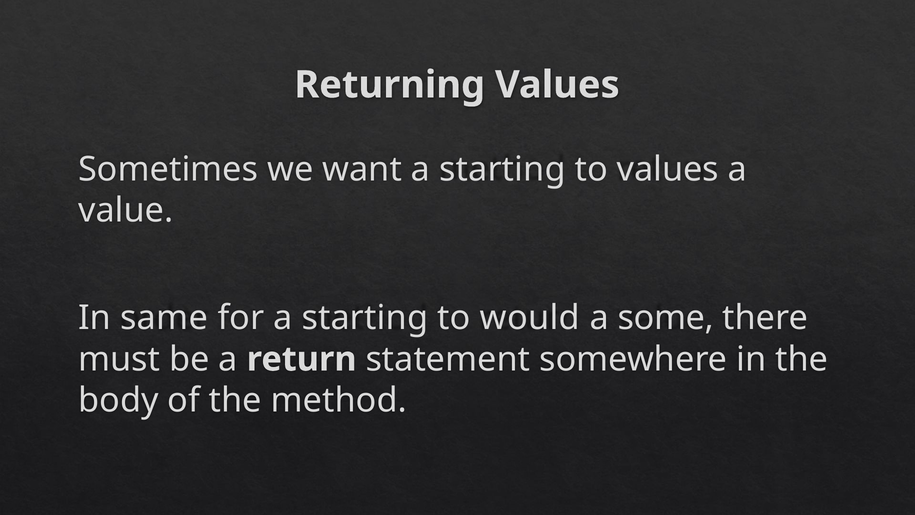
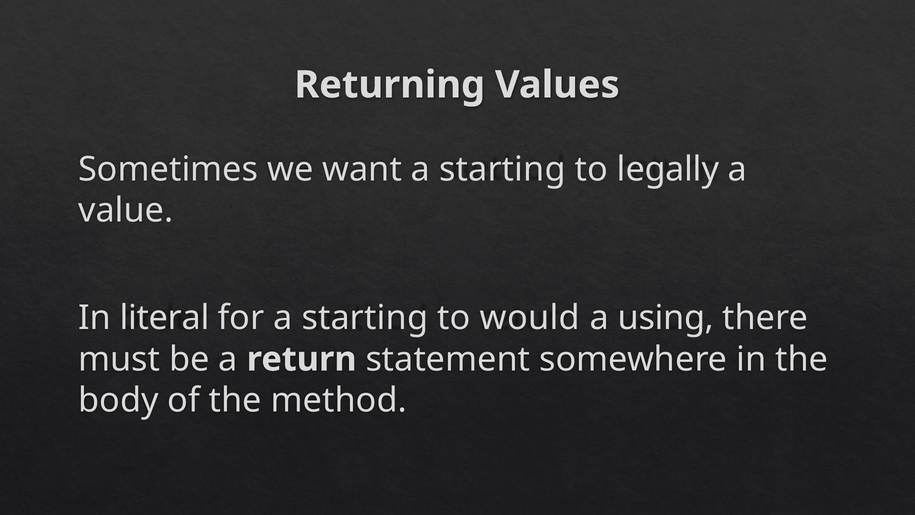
to values: values -> legally
same: same -> literal
some: some -> using
